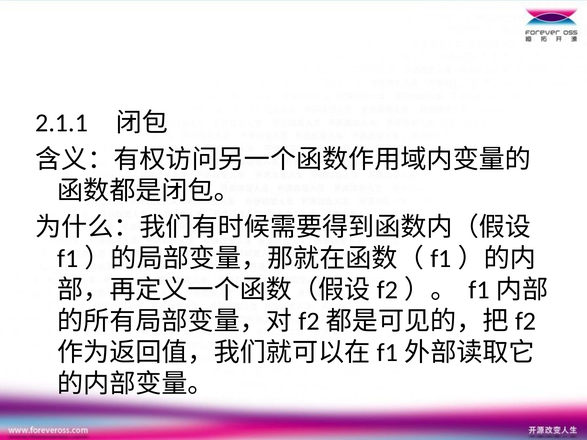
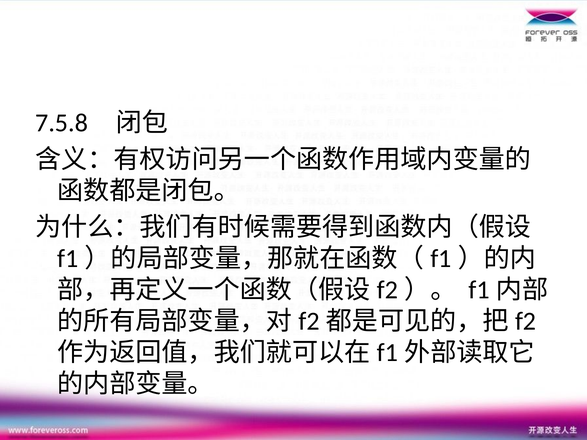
2.1.1: 2.1.1 -> 7.5.8
